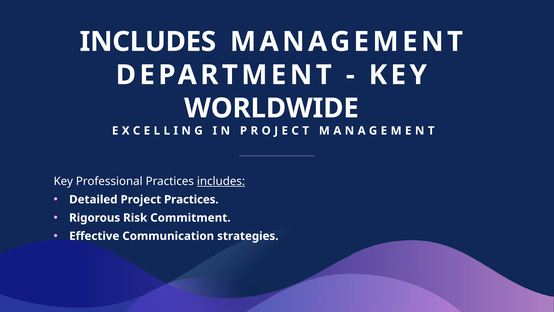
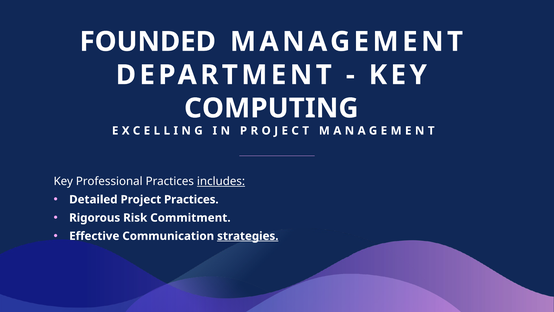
INCLUDES at (148, 42): INCLUDES -> FOUNDED
WORLDWIDE: WORLDWIDE -> COMPUTING
strategies underline: none -> present
